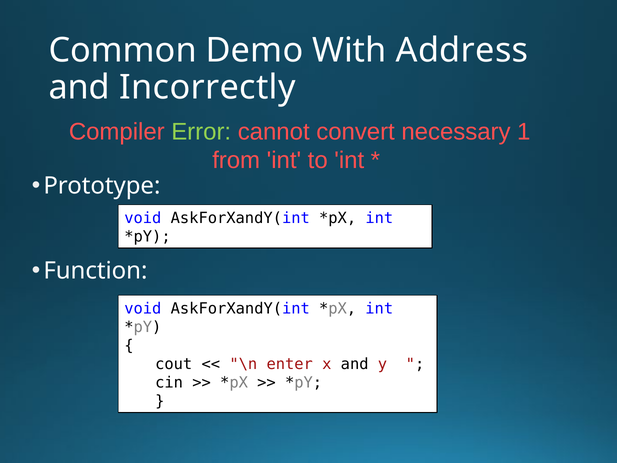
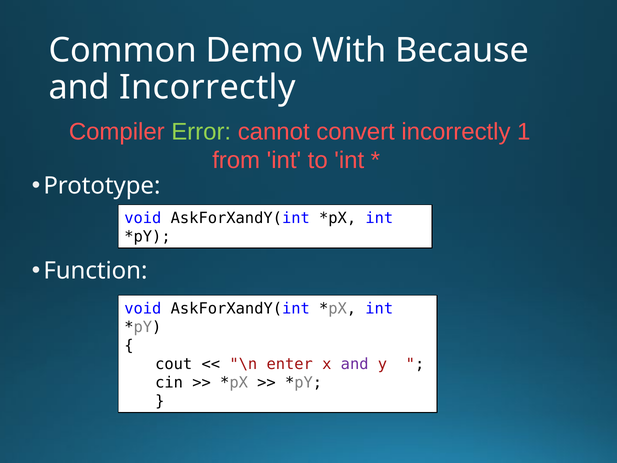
Address: Address -> Because
convert necessary: necessary -> incorrectly
and at (355, 364) colour: black -> purple
